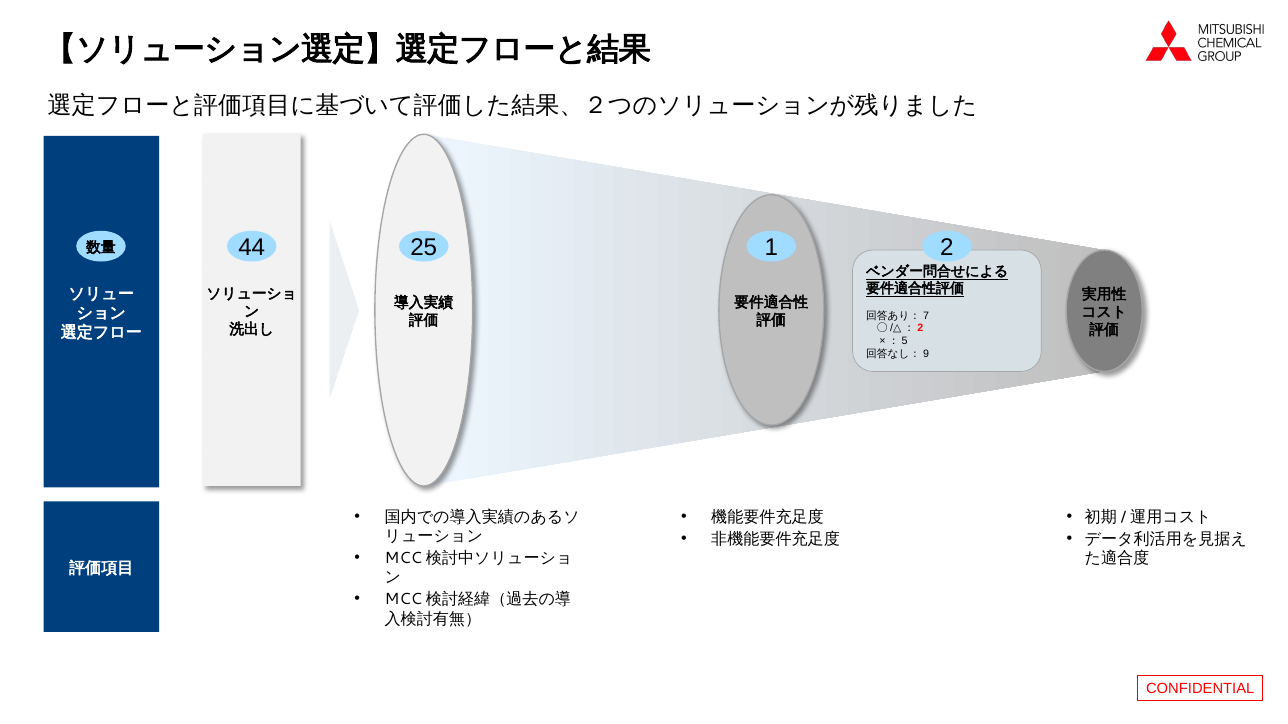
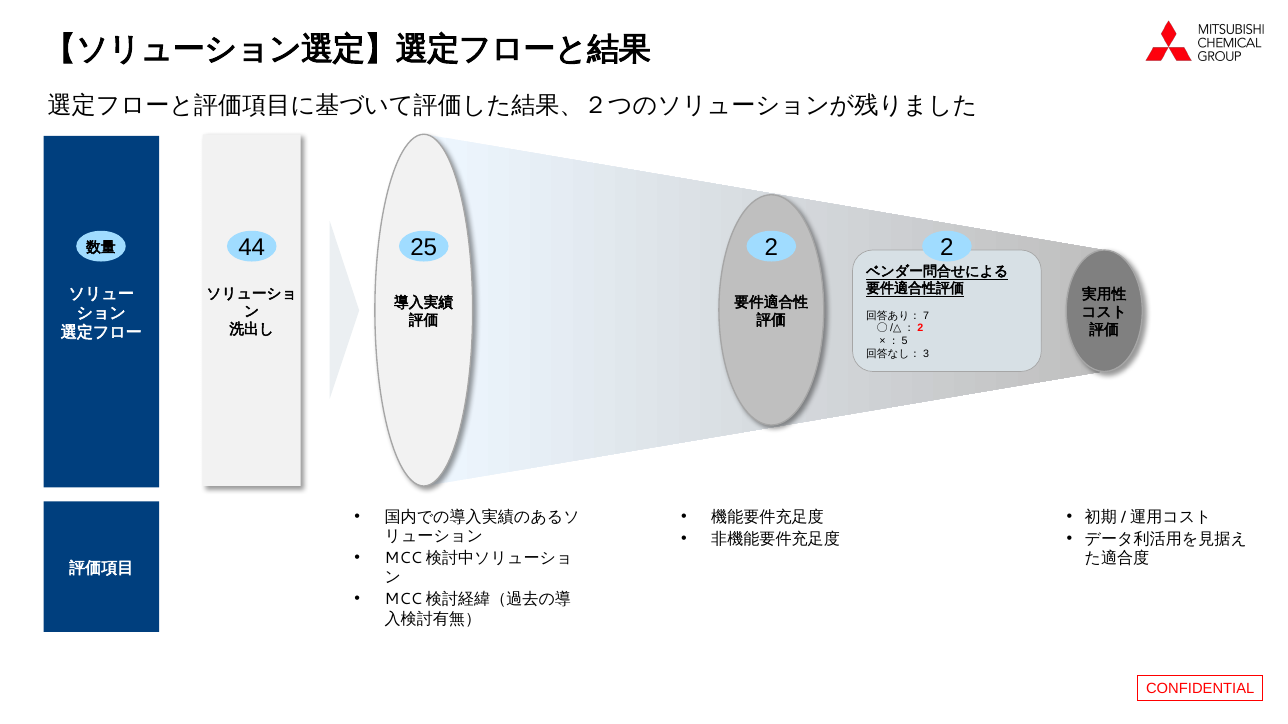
25 1: 1 -> 2
9: 9 -> 3
